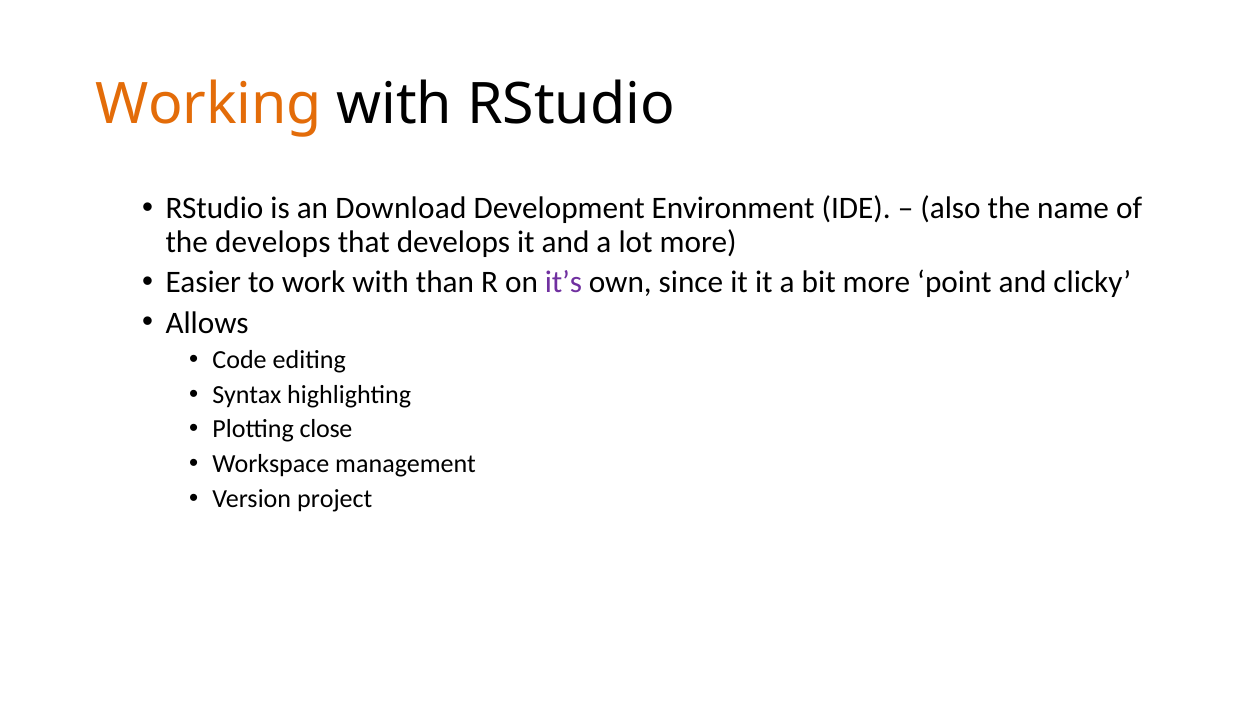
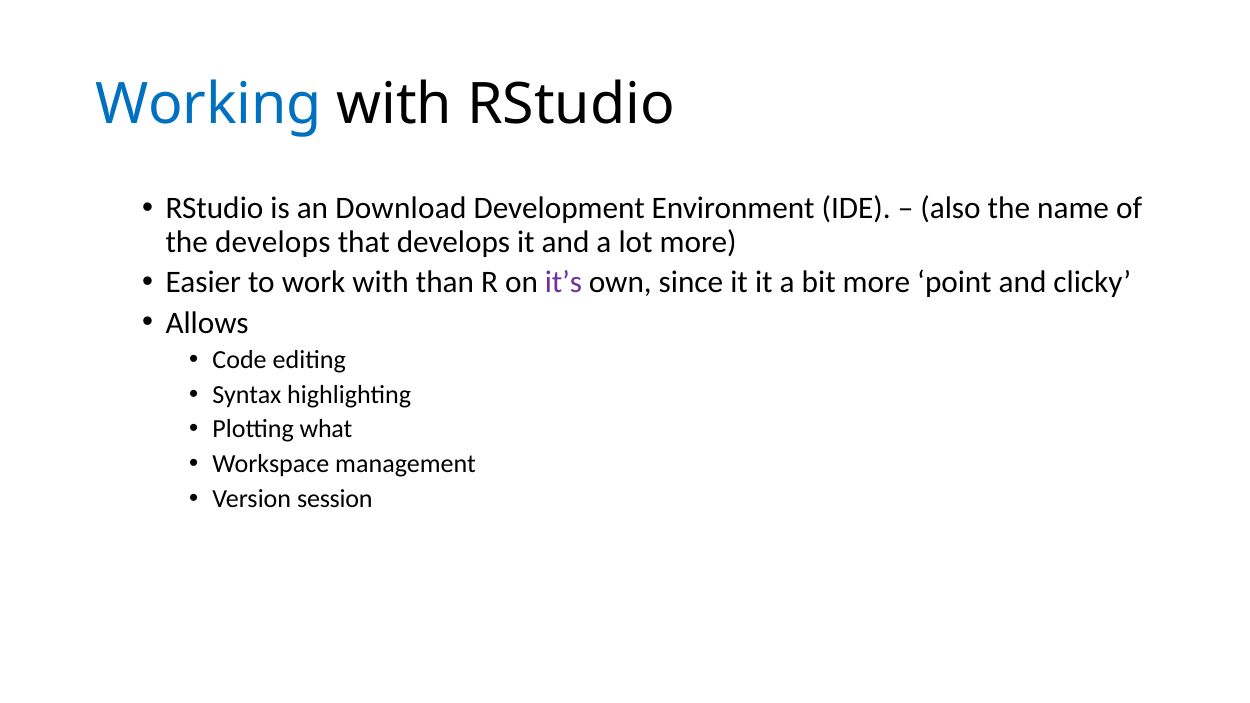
Working colour: orange -> blue
close: close -> what
project: project -> session
